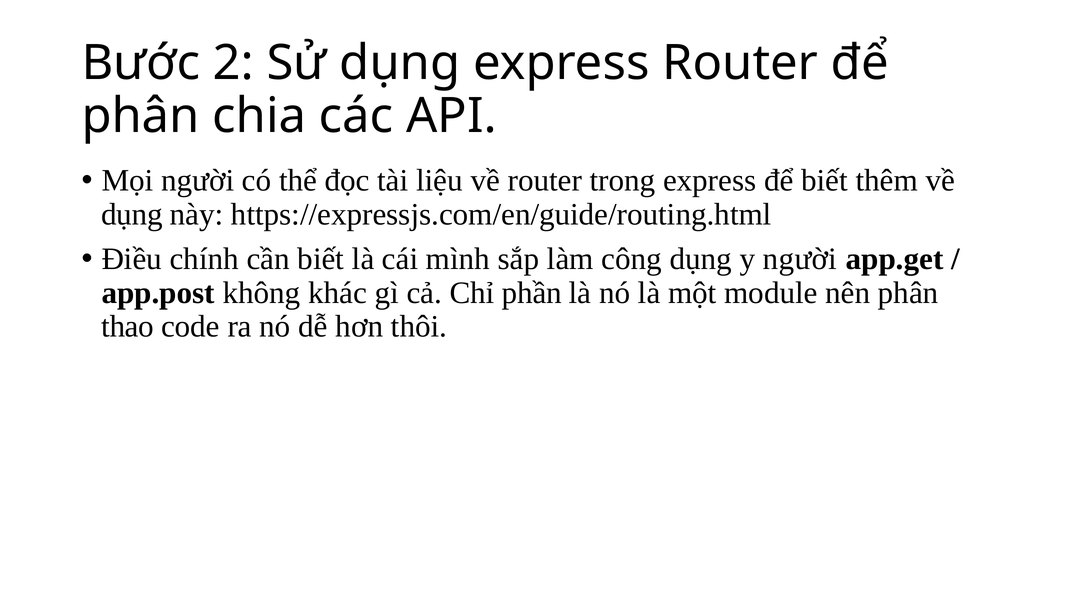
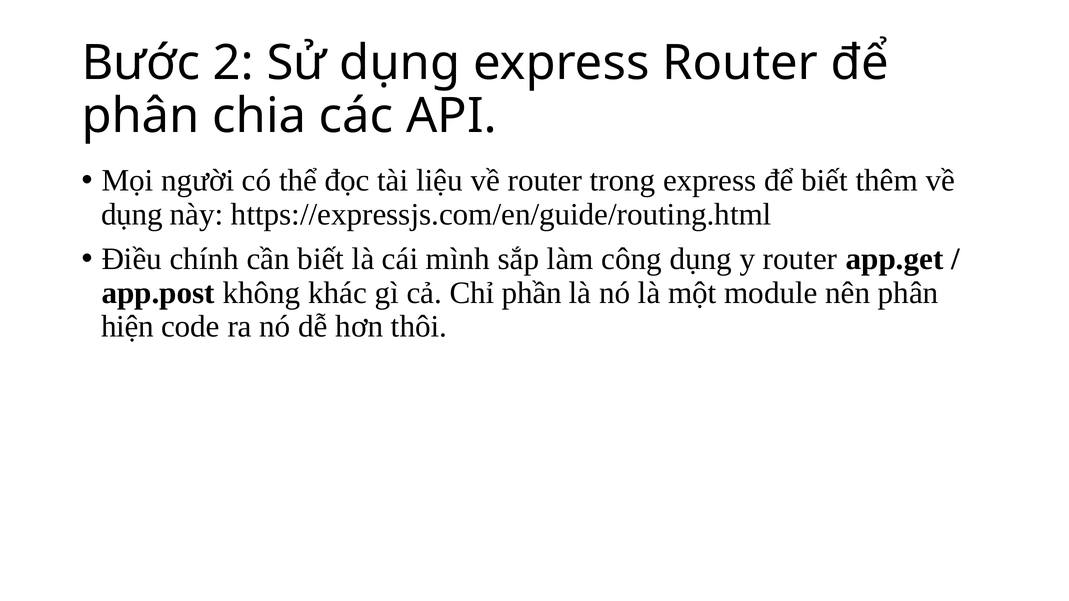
y người: người -> router
thao: thao -> hiện
